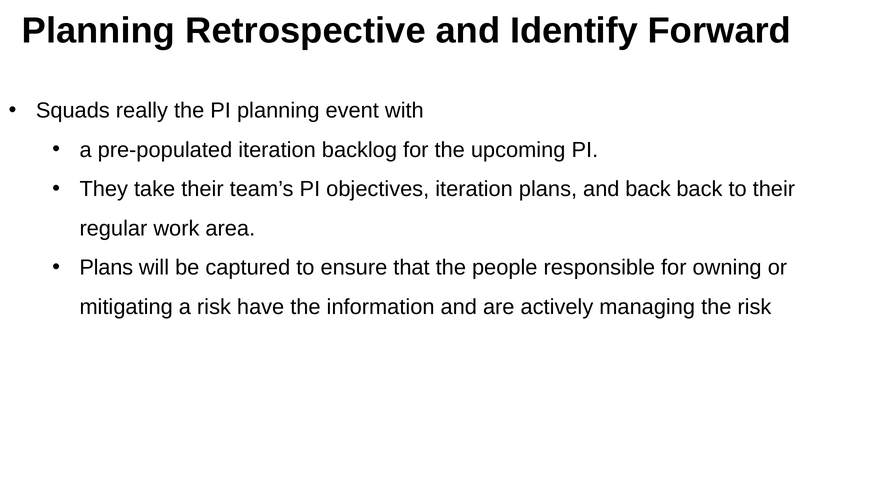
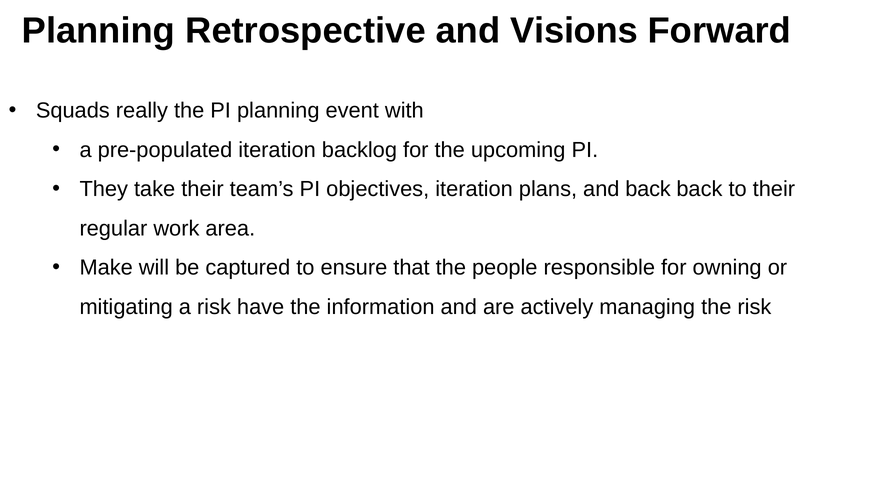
Identify: Identify -> Visions
Plans at (106, 268): Plans -> Make
